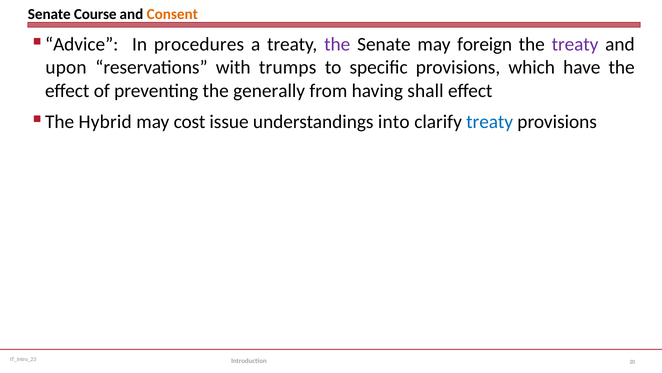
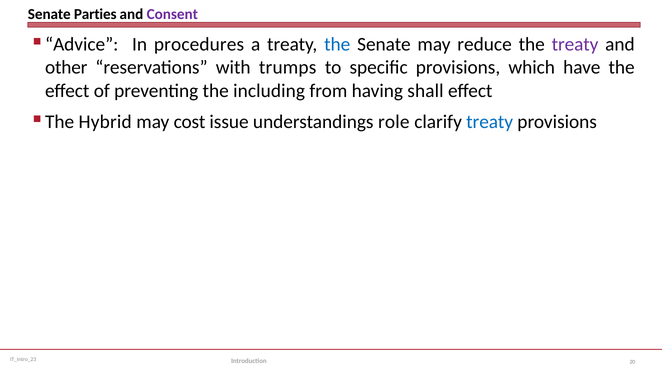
Course: Course -> Parties
Consent colour: orange -> purple
the at (337, 44) colour: purple -> blue
foreign: foreign -> reduce
upon: upon -> other
generally: generally -> including
into: into -> role
